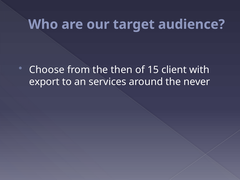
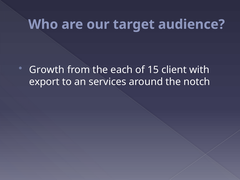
Choose: Choose -> Growth
then: then -> each
never: never -> notch
